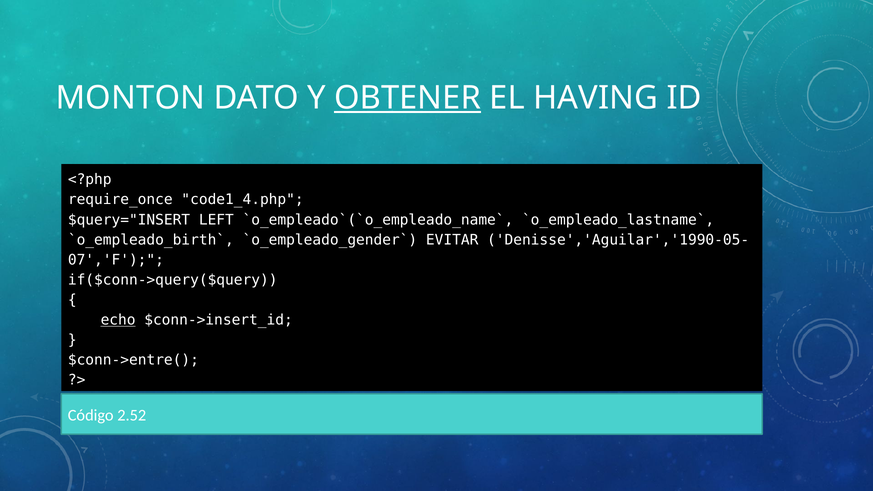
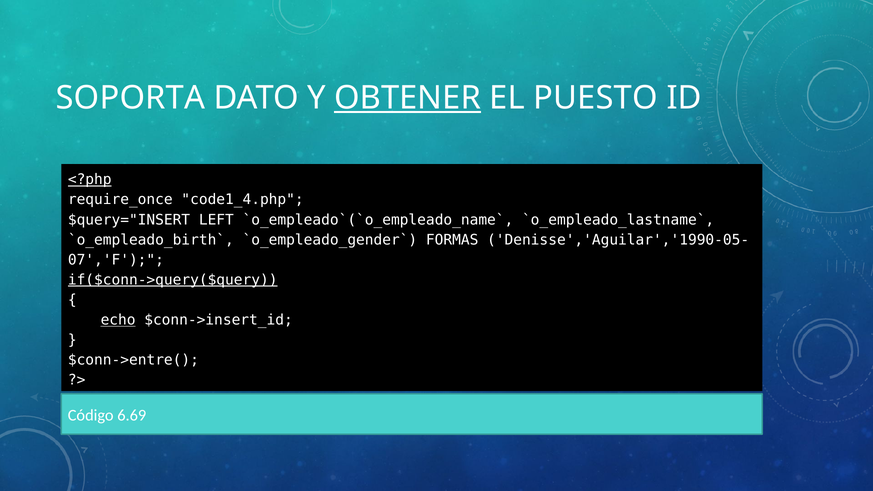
MONTON: MONTON -> SOPORTA
HAVING: HAVING -> PUESTO
<?php underline: none -> present
EVITAR: EVITAR -> FORMAS
if($conn->query($query underline: none -> present
2.52: 2.52 -> 6.69
